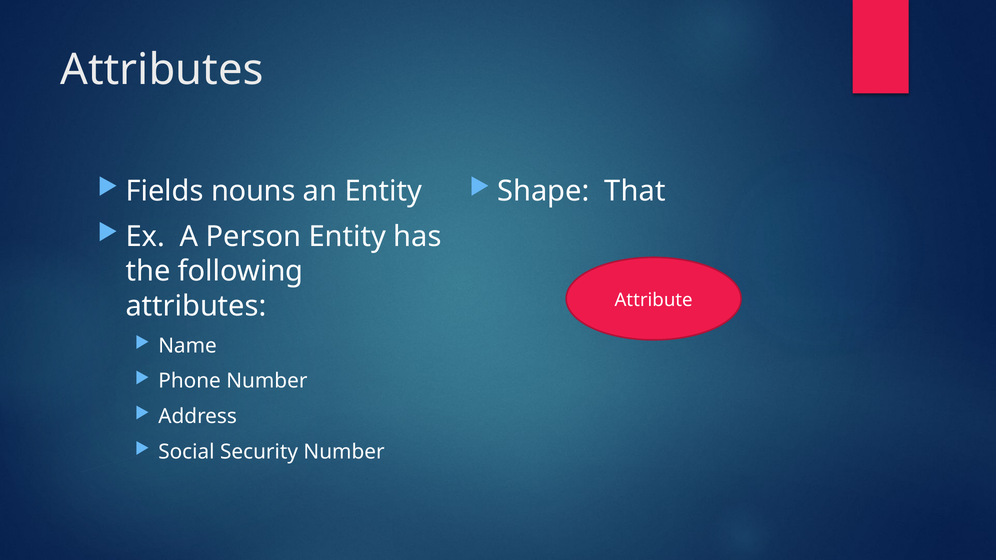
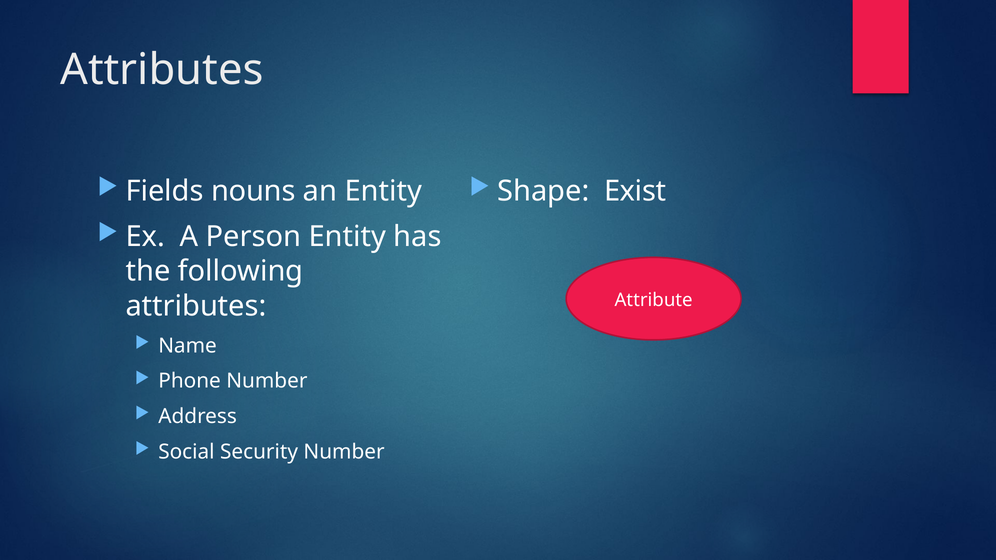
That: That -> Exist
